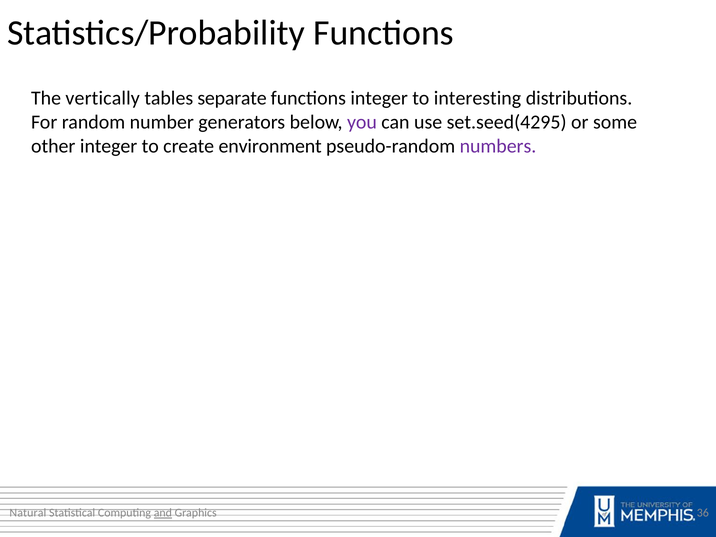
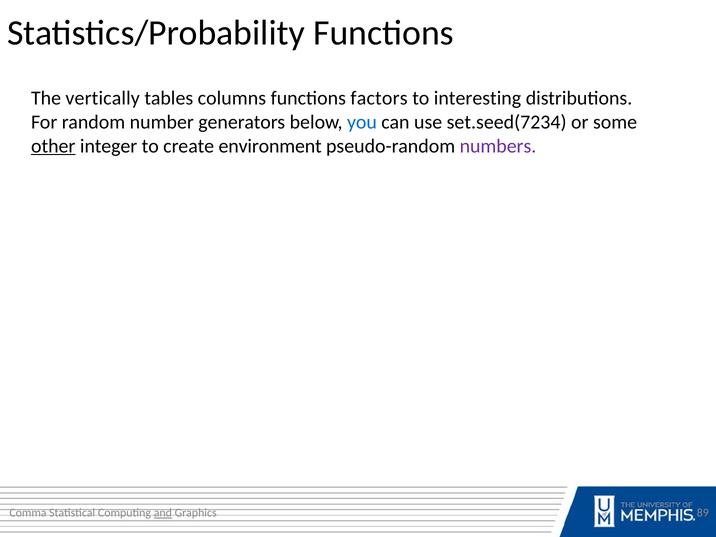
separate: separate -> columns
functions integer: integer -> factors
you colour: purple -> blue
set.seed(4295: set.seed(4295 -> set.seed(7234
other underline: none -> present
Natural: Natural -> Comma
36: 36 -> 89
